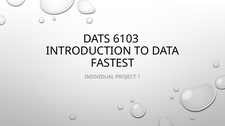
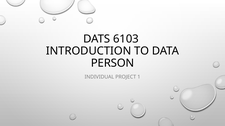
FASTEST: FASTEST -> PERSON
